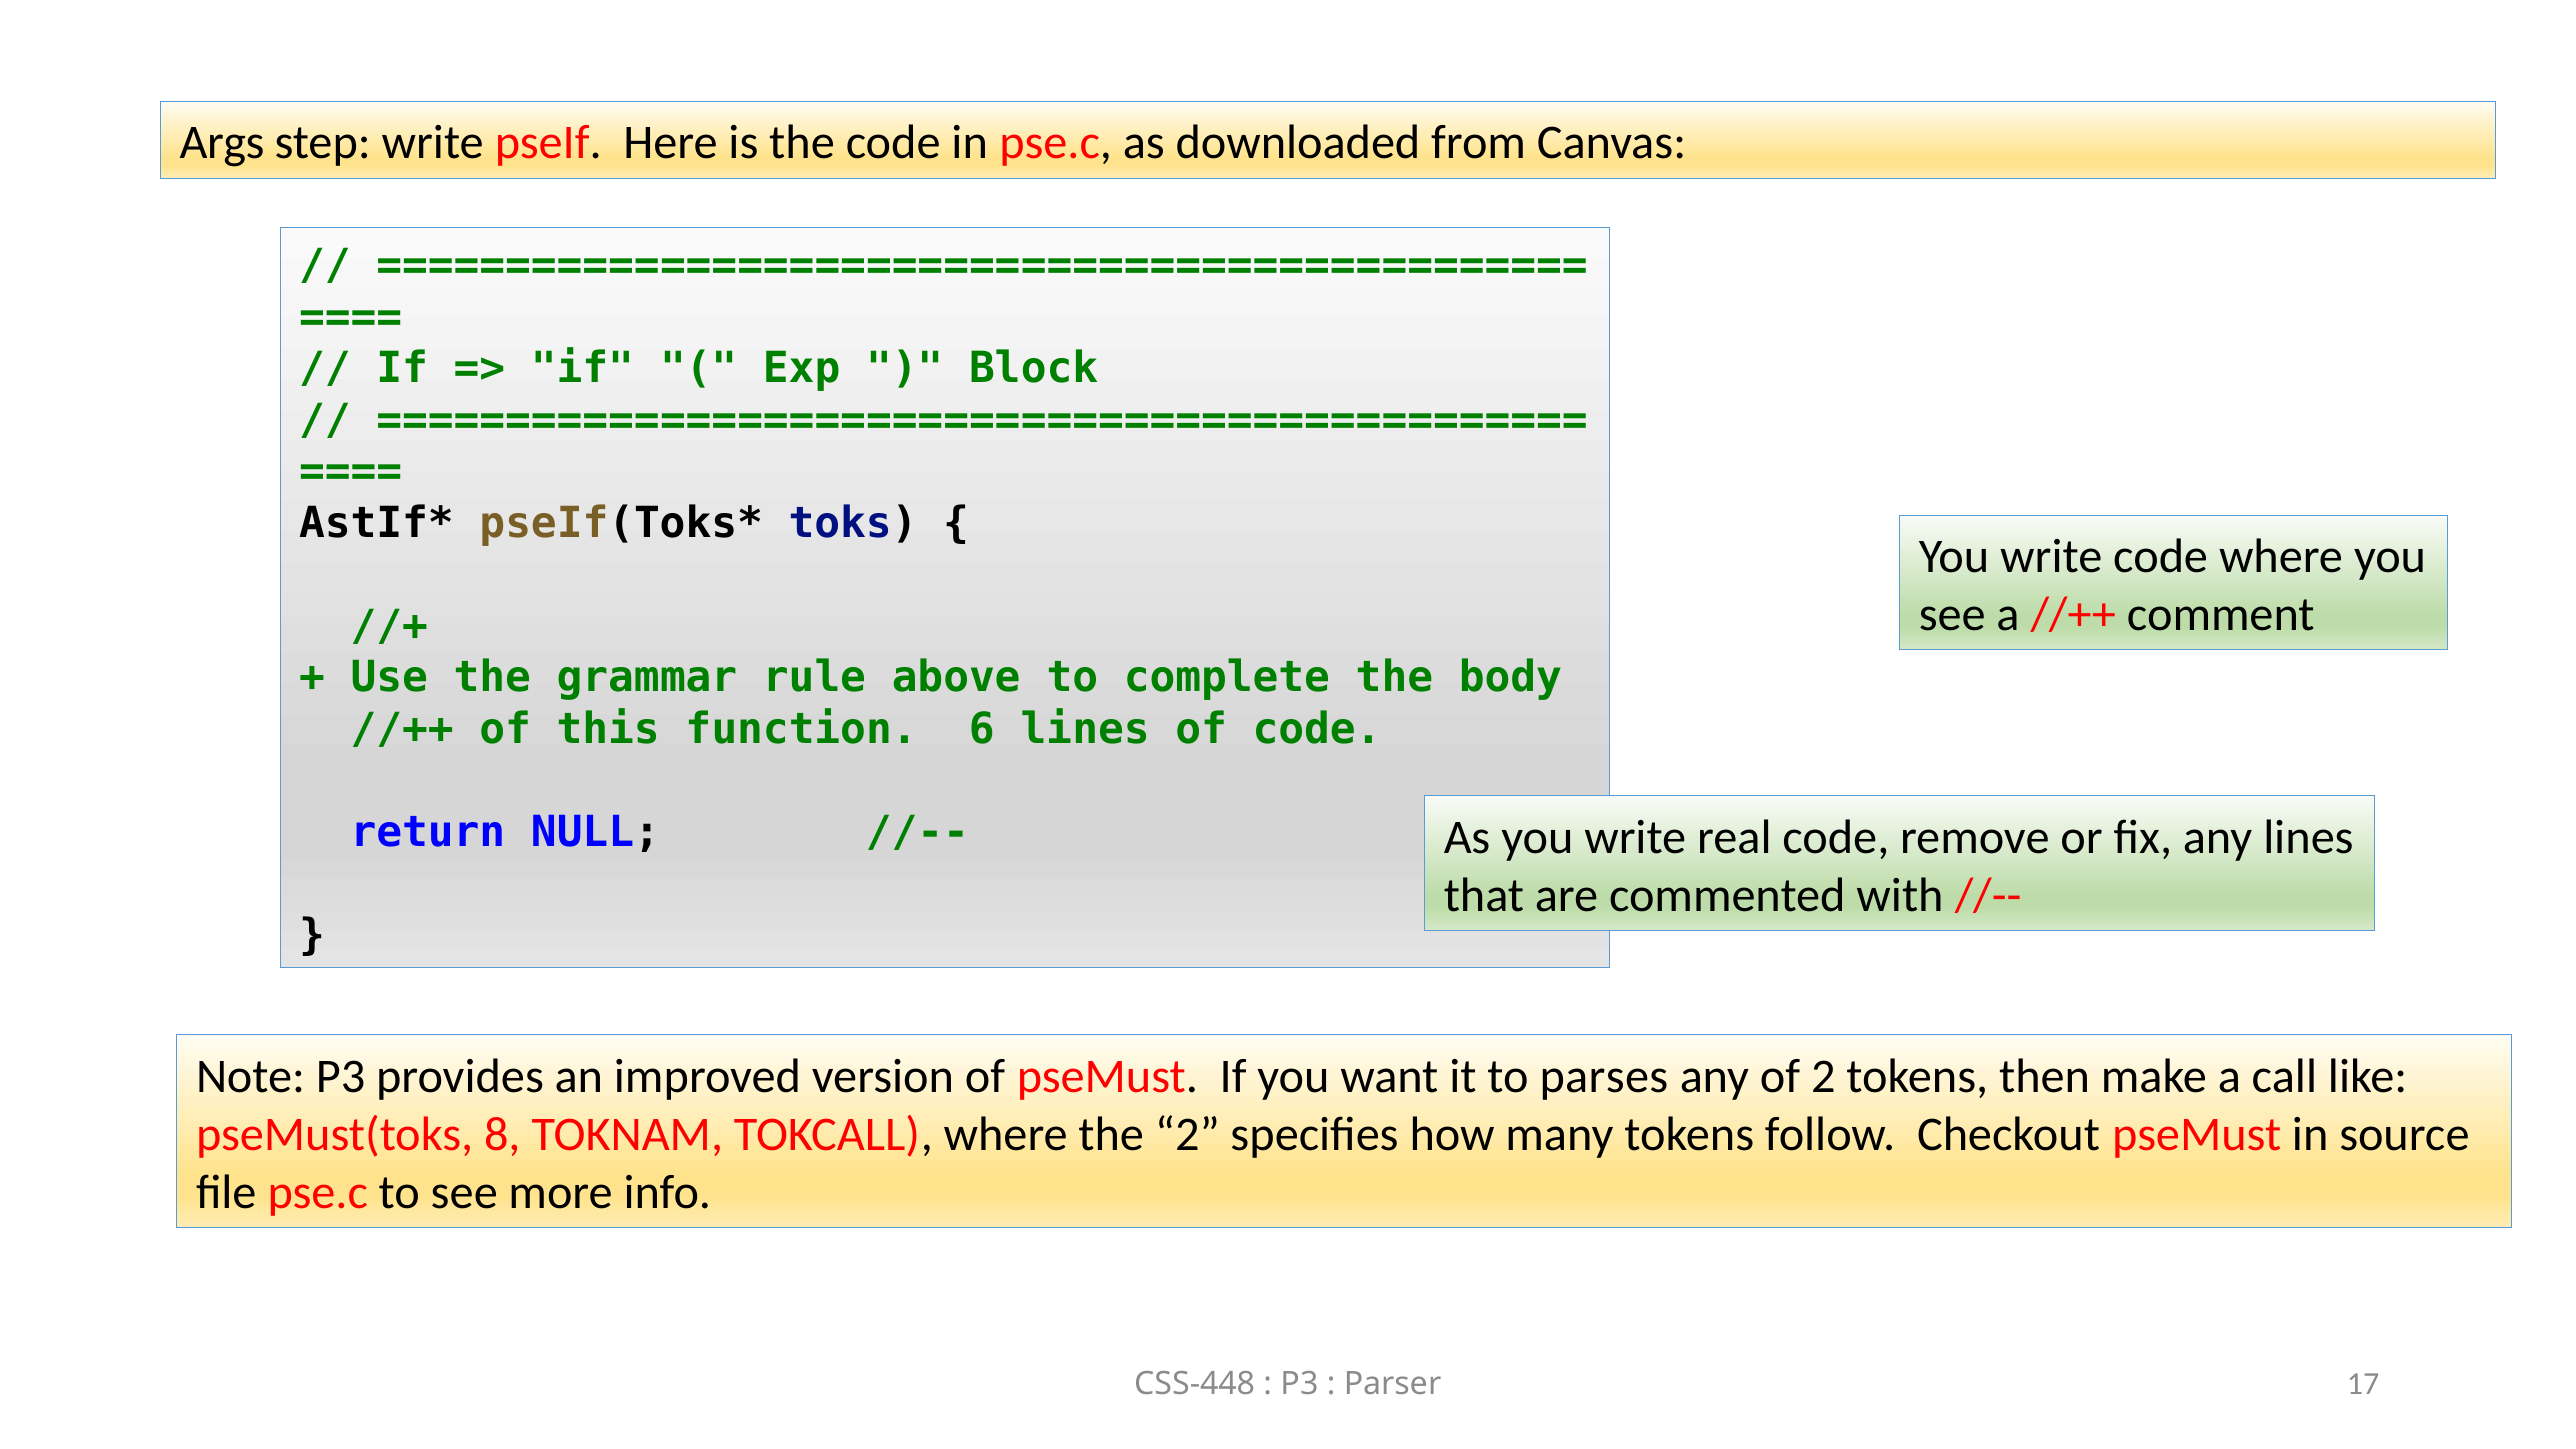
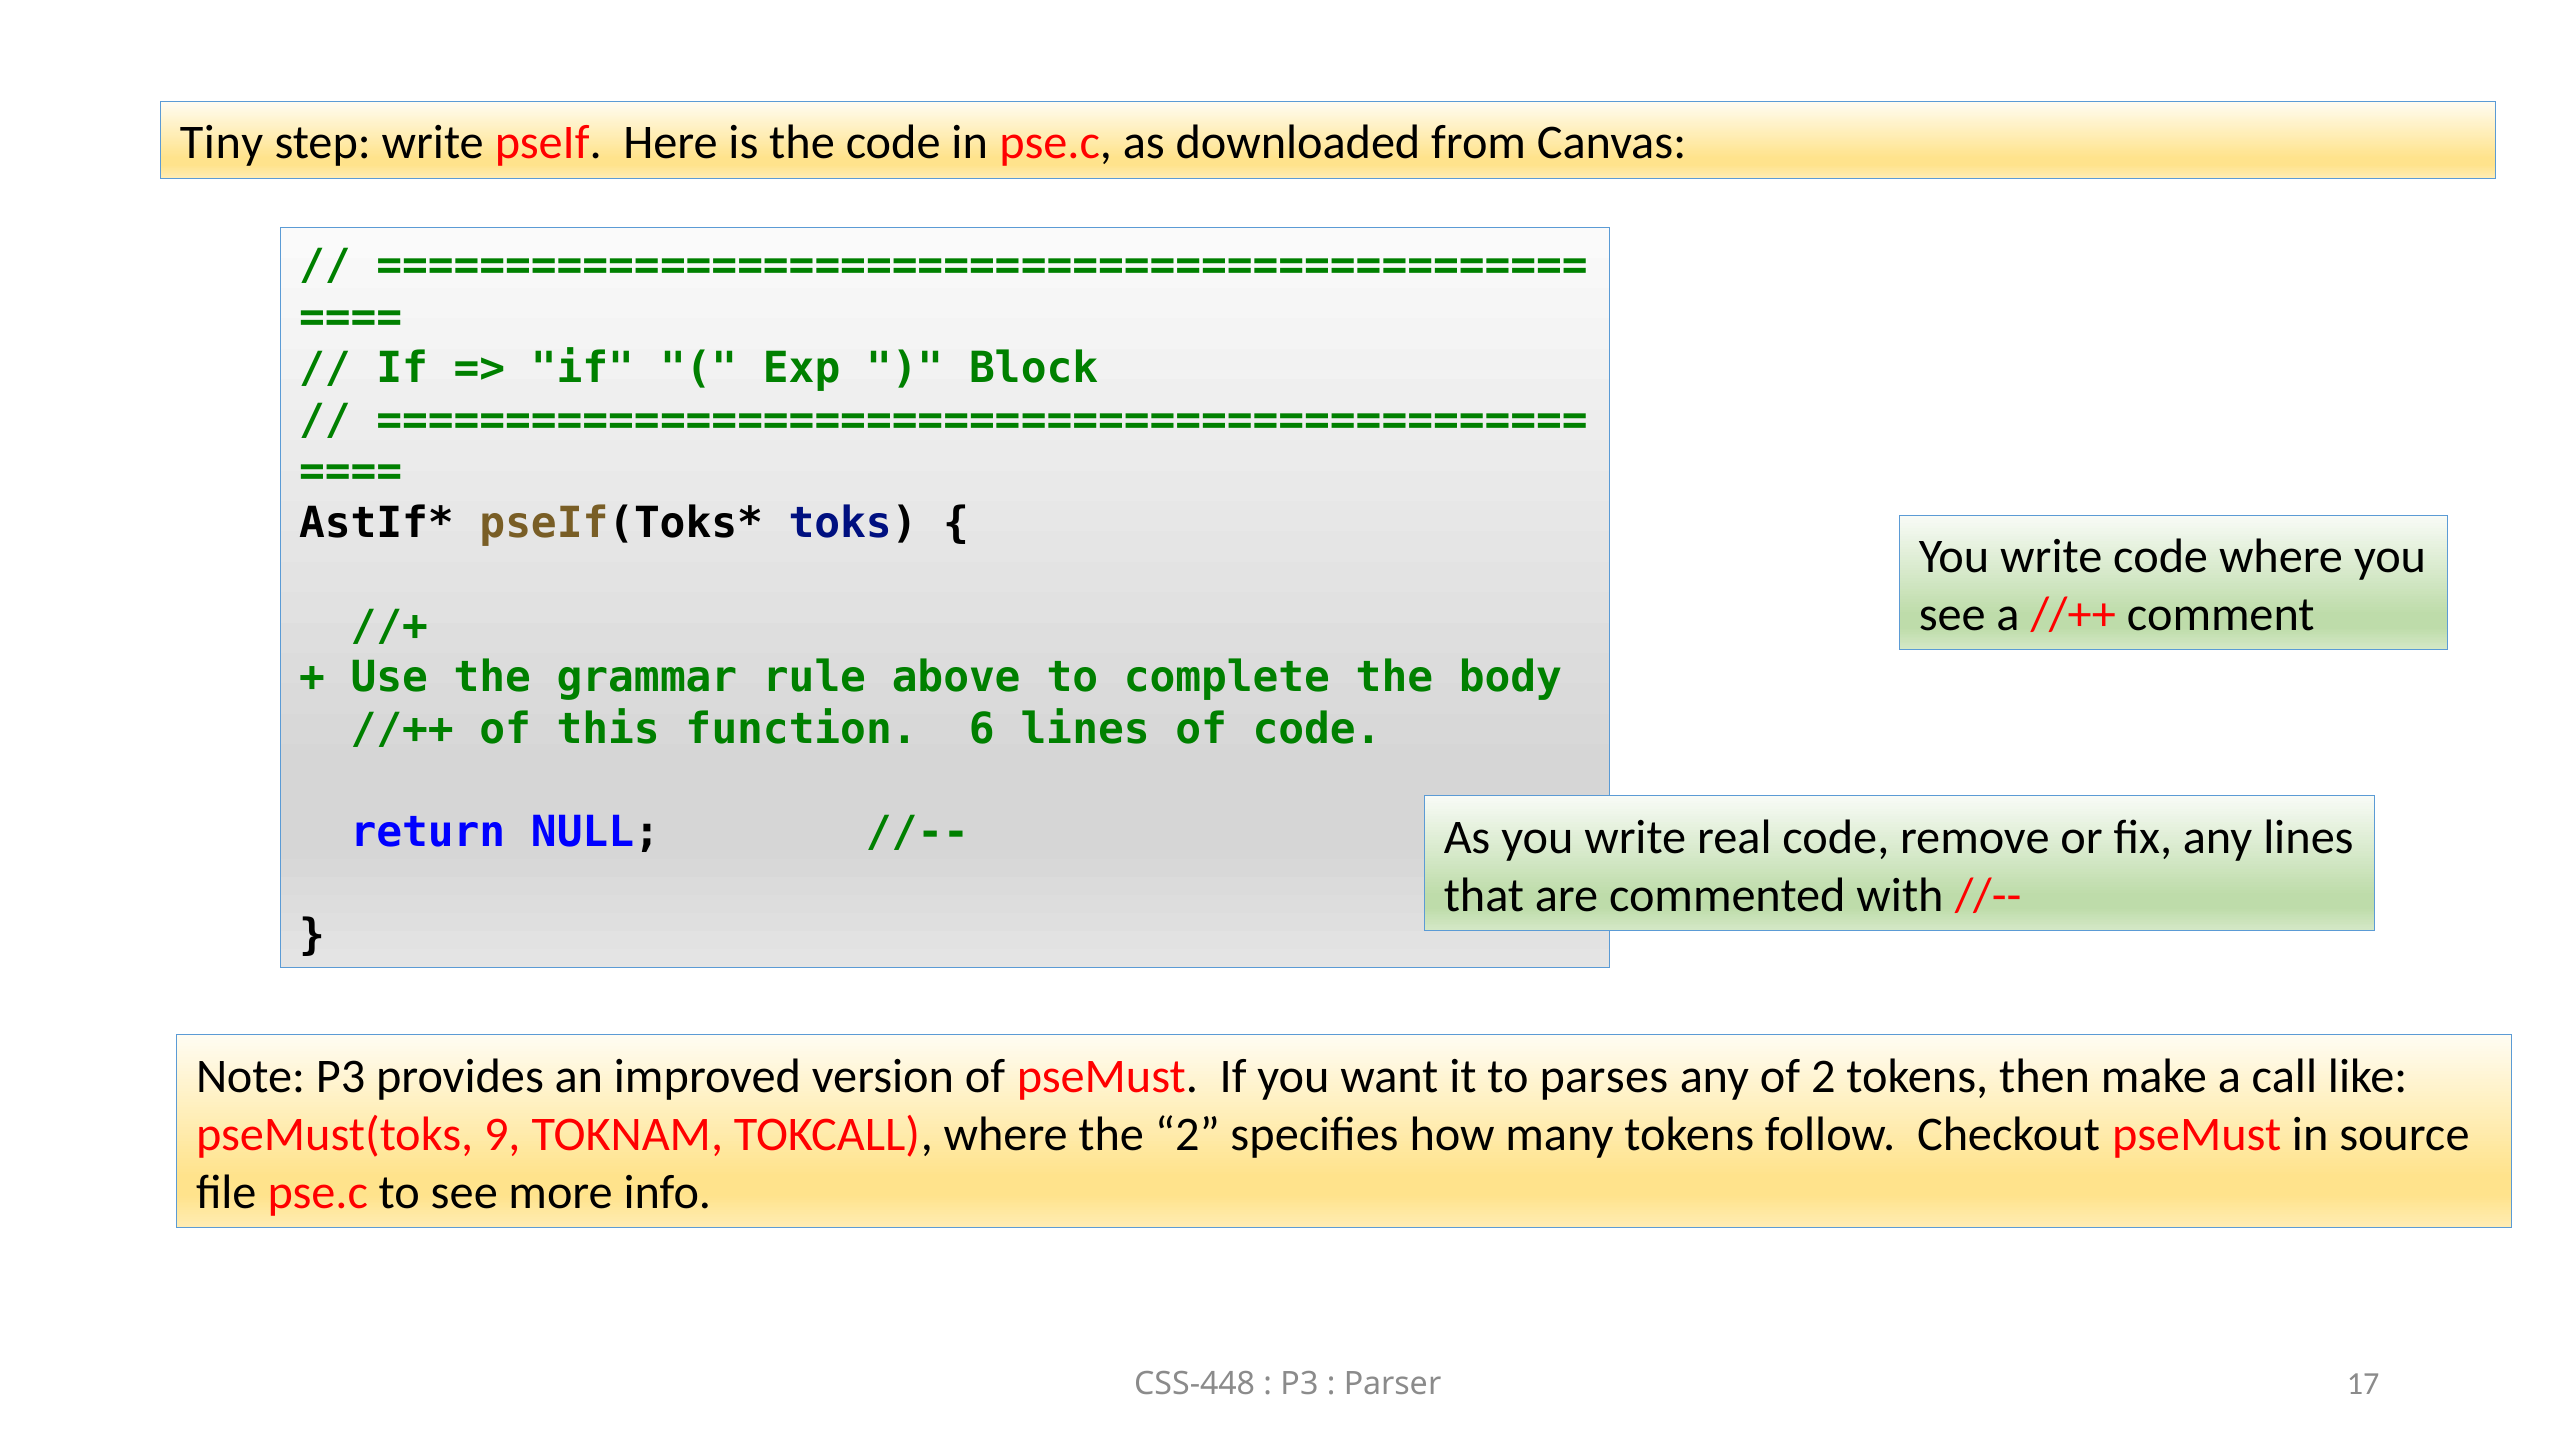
Args: Args -> Tiny
8: 8 -> 9
